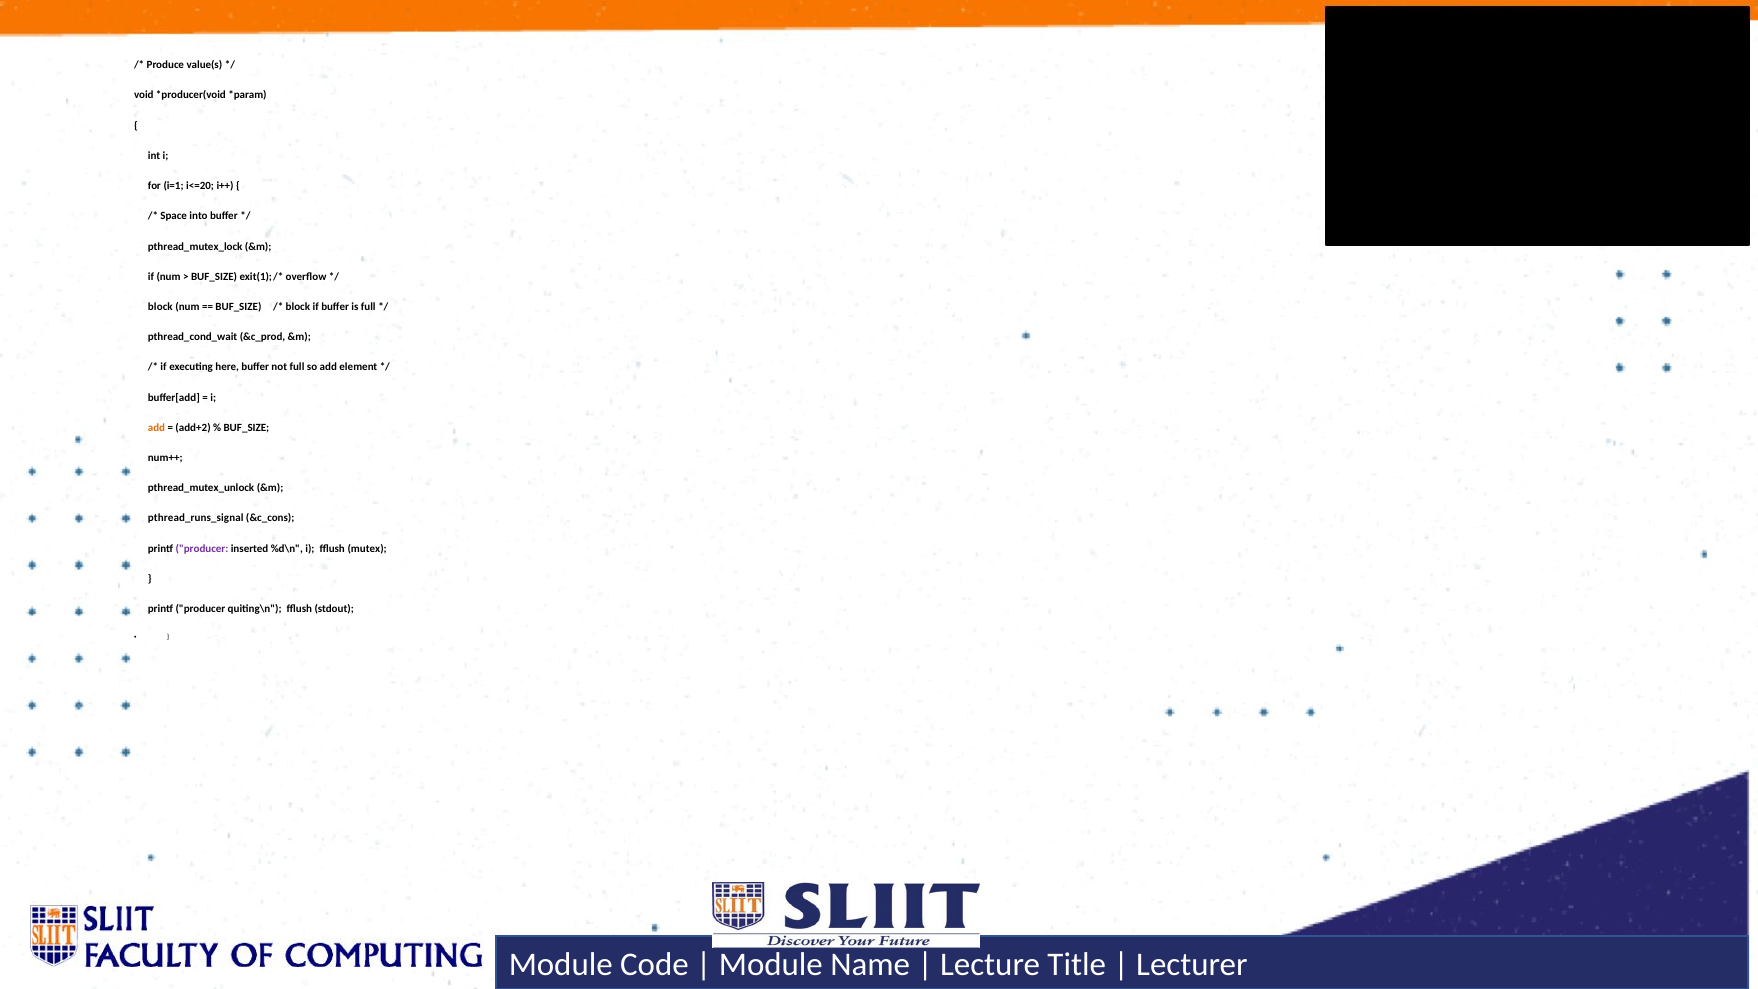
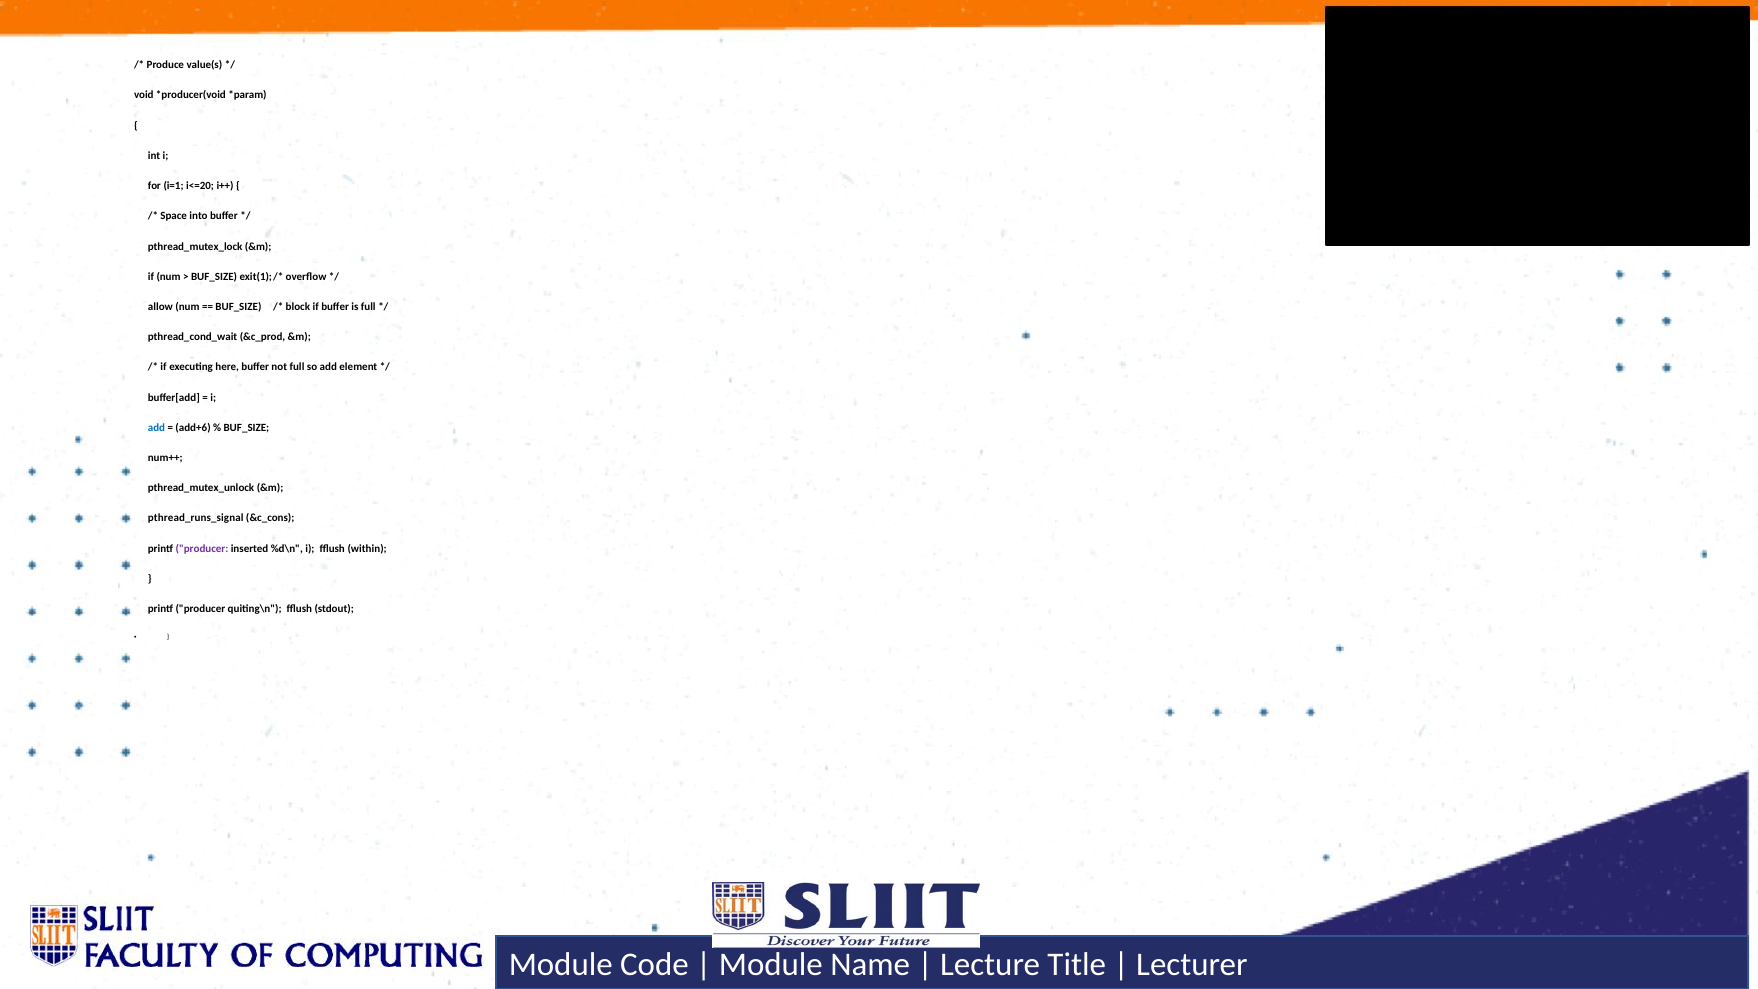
block at (160, 307): block -> allow
add at (157, 428) colour: orange -> blue
add+2: add+2 -> add+6
mutex: mutex -> within
